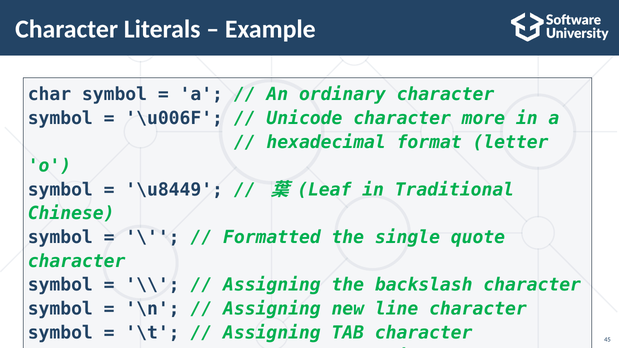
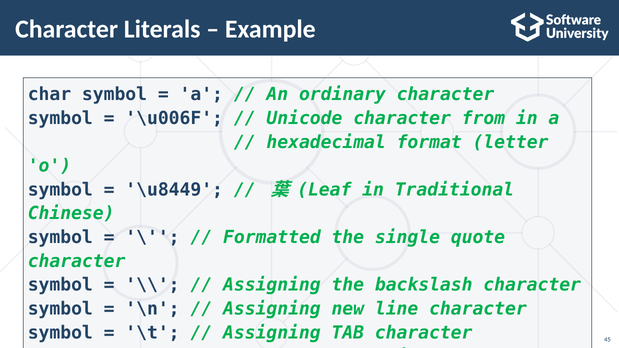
more: more -> from
